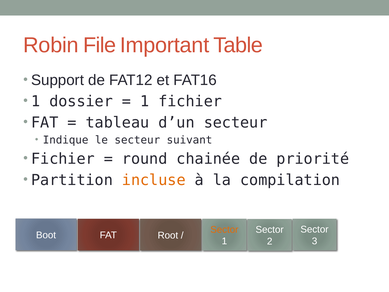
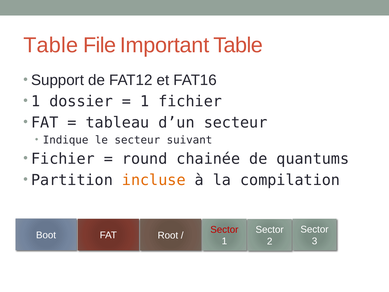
Robin at (51, 45): Robin -> Table
priorité: priorité -> quantums
Sector at (224, 229) colour: orange -> red
